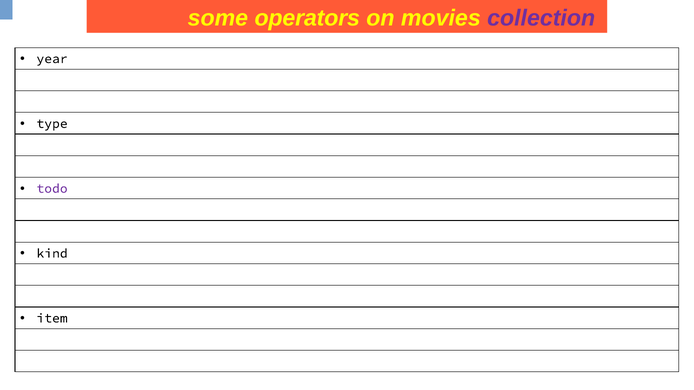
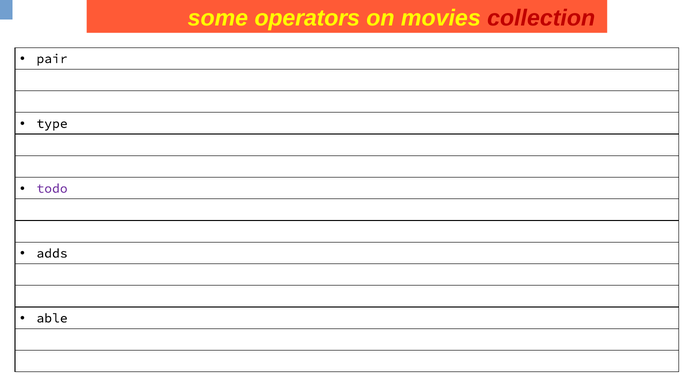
collection colour: purple -> red
year: year -> pair
kind: kind -> adds
item: item -> able
